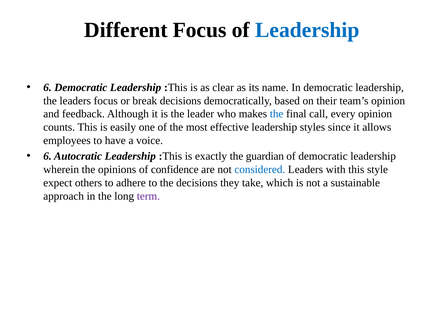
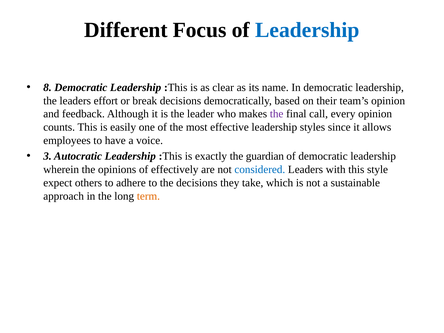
6 at (47, 87): 6 -> 8
leaders focus: focus -> effort
the at (277, 114) colour: blue -> purple
6 at (47, 156): 6 -> 3
confidence: confidence -> effectively
term colour: purple -> orange
